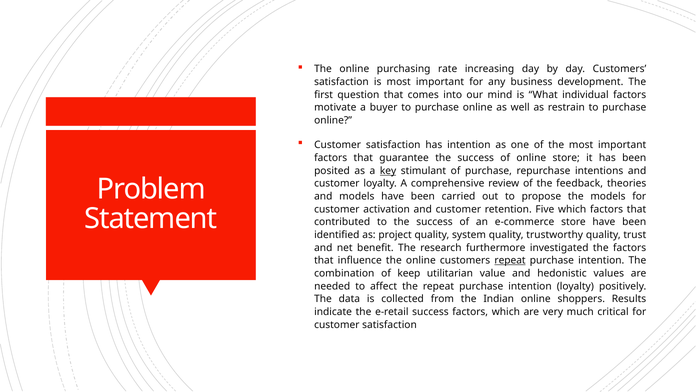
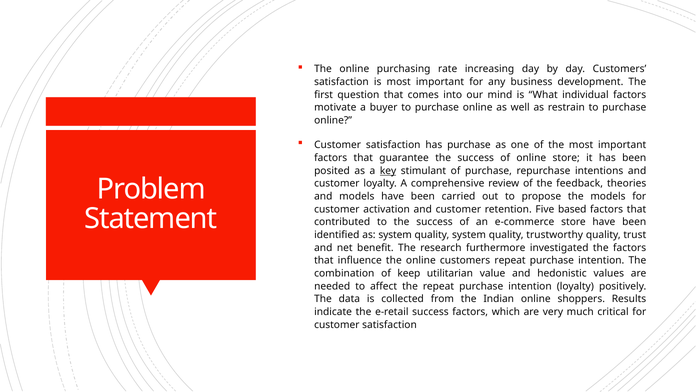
has intention: intention -> purchase
Five which: which -> based
as project: project -> system
repeat at (510, 261) underline: present -> none
